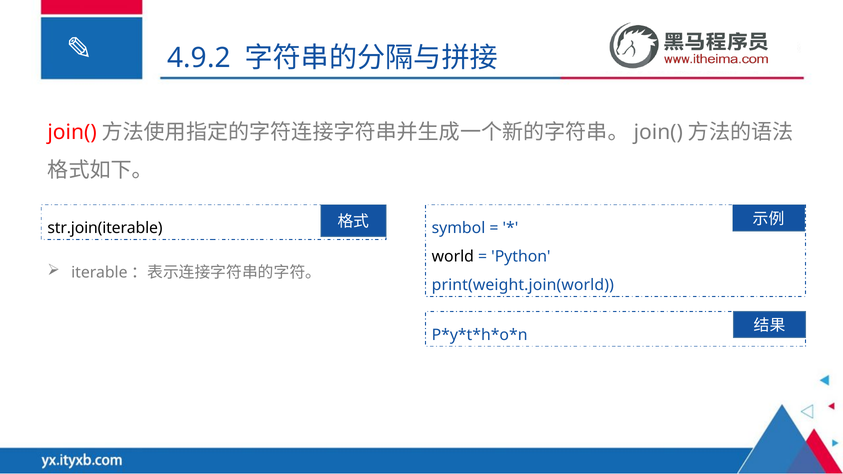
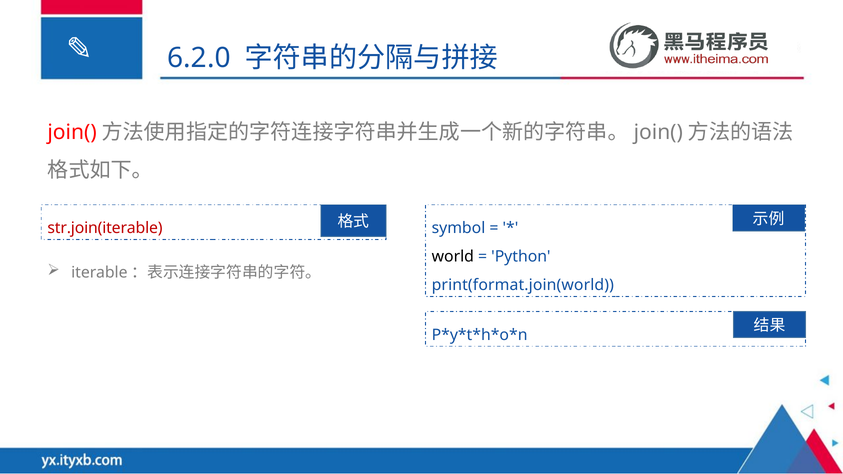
4.9.2: 4.9.2 -> 6.2.0
str.join(iterable colour: black -> red
print(weight.join(world: print(weight.join(world -> print(format.join(world
